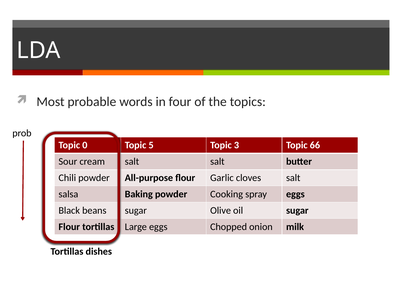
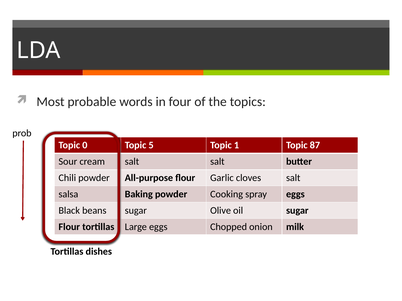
3: 3 -> 1
66: 66 -> 87
